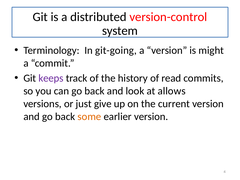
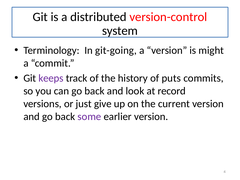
read: read -> puts
allows: allows -> record
some colour: orange -> purple
